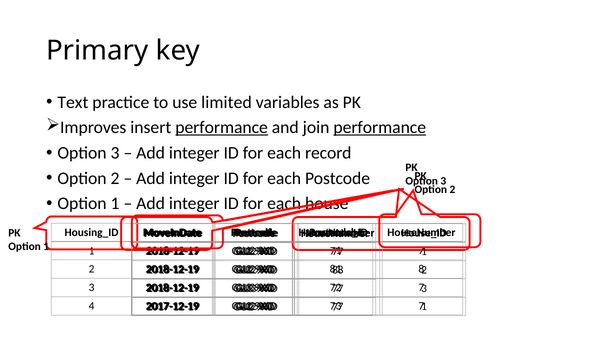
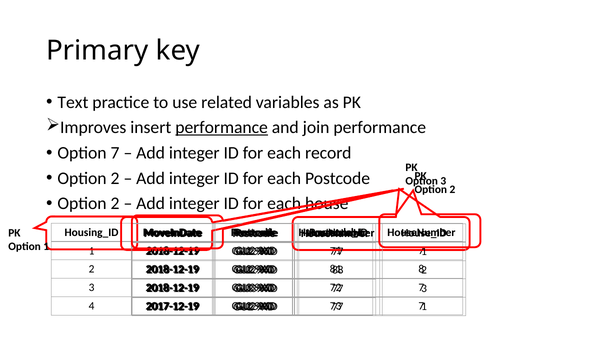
limited: limited -> related
performance at (380, 128) underline: present -> none
3 at (115, 153): 3 -> 7
1 at (115, 204): 1 -> 2
